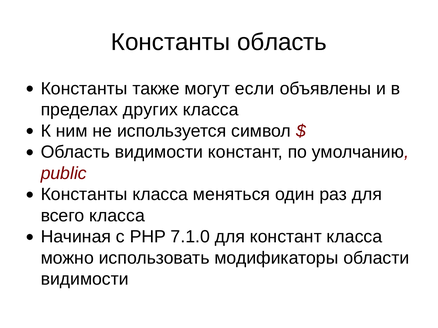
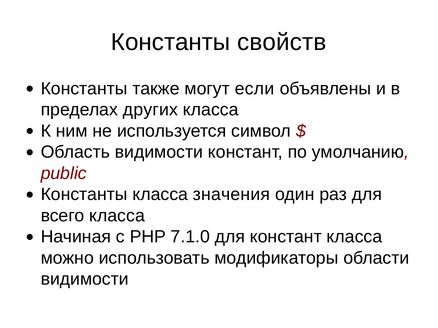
Константы область: область -> свойств
меняться: меняться -> значения
